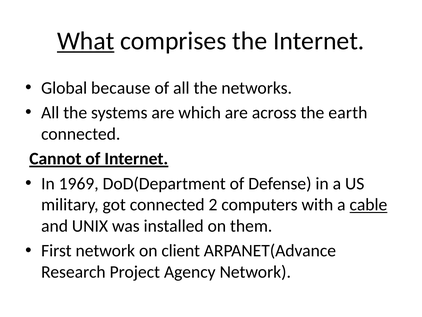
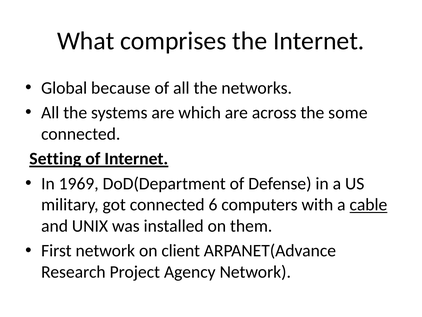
What underline: present -> none
earth: earth -> some
Cannot: Cannot -> Setting
2: 2 -> 6
